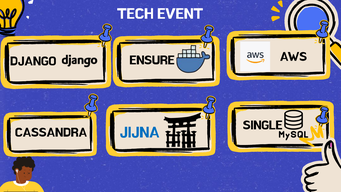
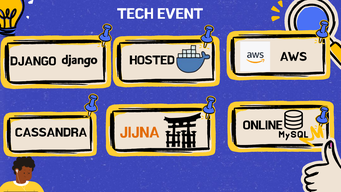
ENSURE: ENSURE -> HOSTED
SINGLE: SINGLE -> ONLINE
JIJNA colour: blue -> orange
